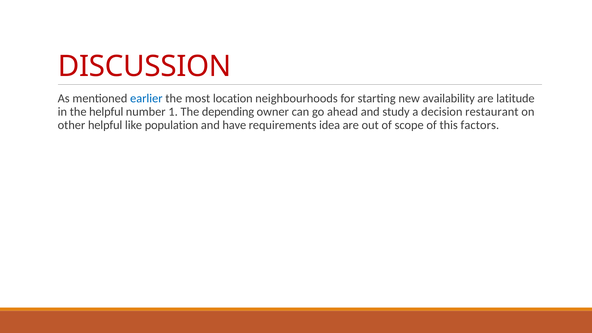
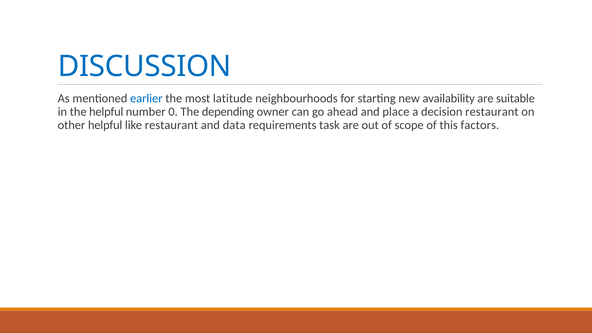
DISCUSSION colour: red -> blue
location: location -> latitude
latitude: latitude -> suitable
1: 1 -> 0
study: study -> place
like population: population -> restaurant
have: have -> data
idea: idea -> task
